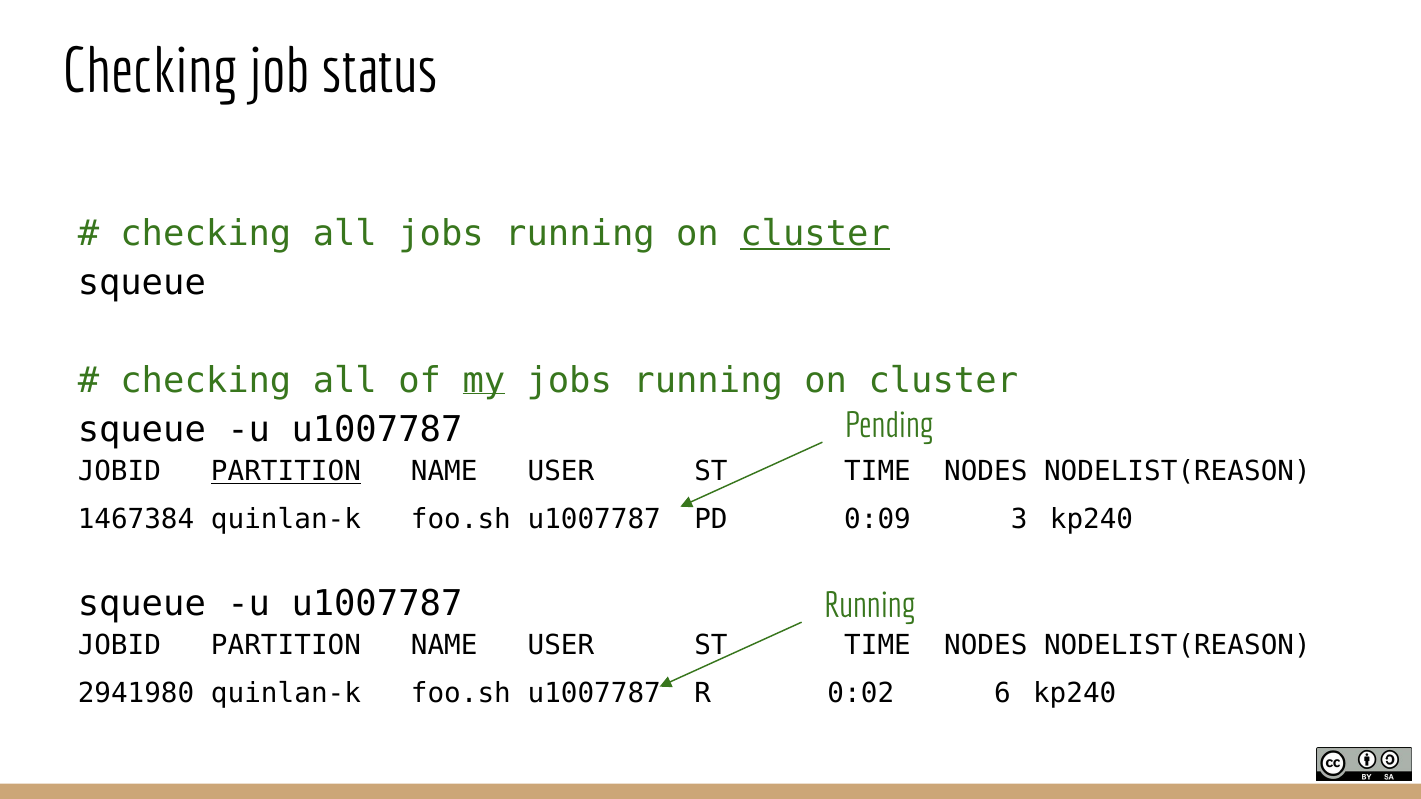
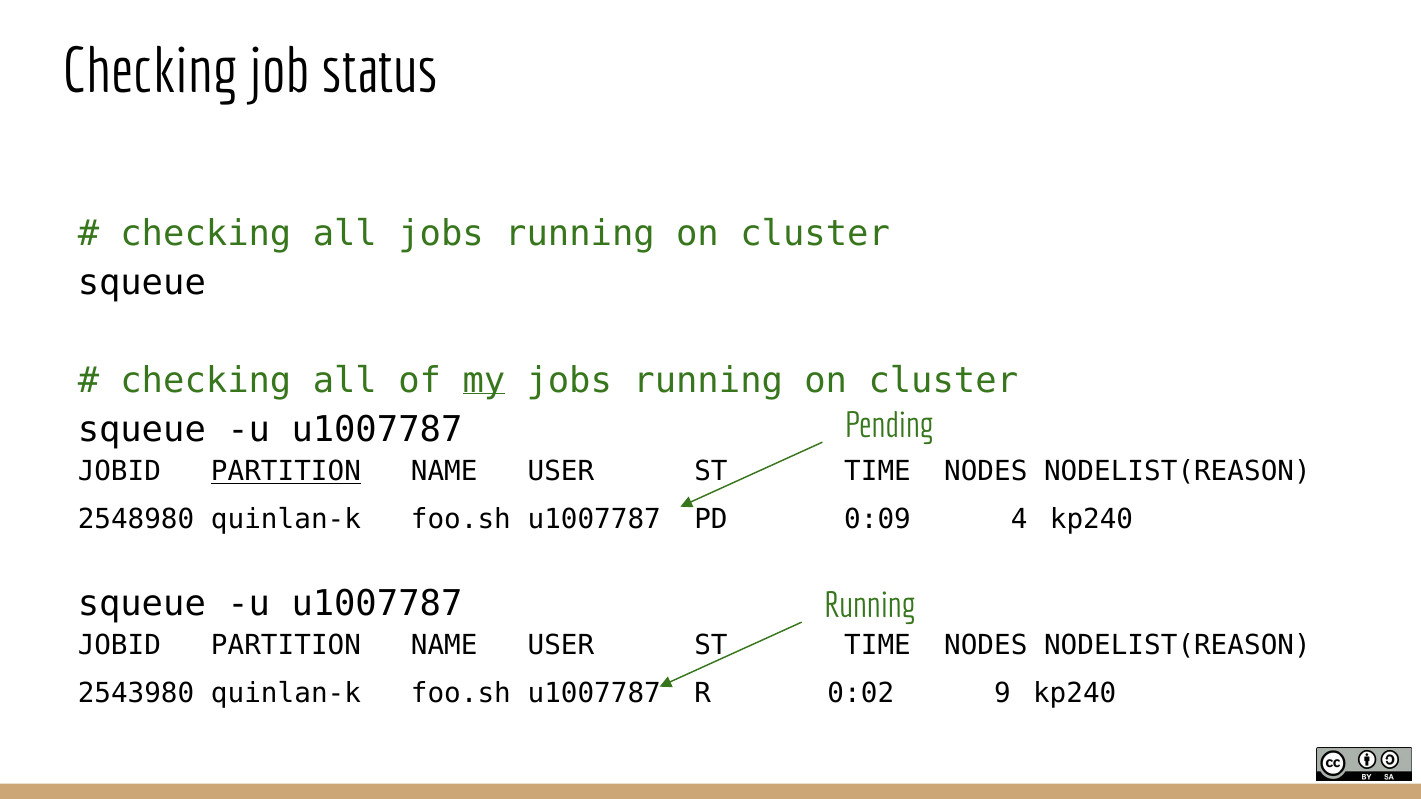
cluster at (815, 234) underline: present -> none
1467384: 1467384 -> 2548980
3: 3 -> 4
2941980: 2941980 -> 2543980
6: 6 -> 9
